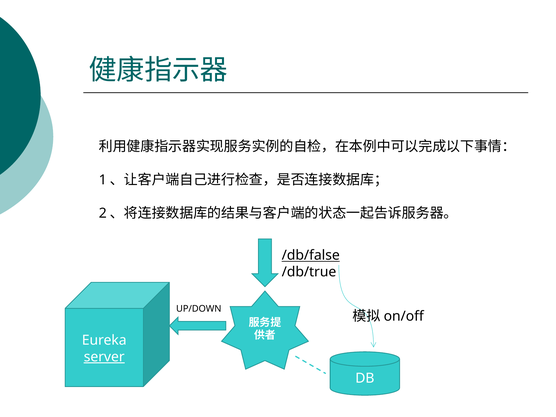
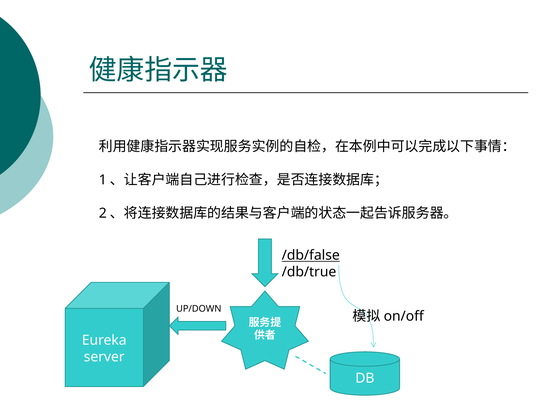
server underline: present -> none
